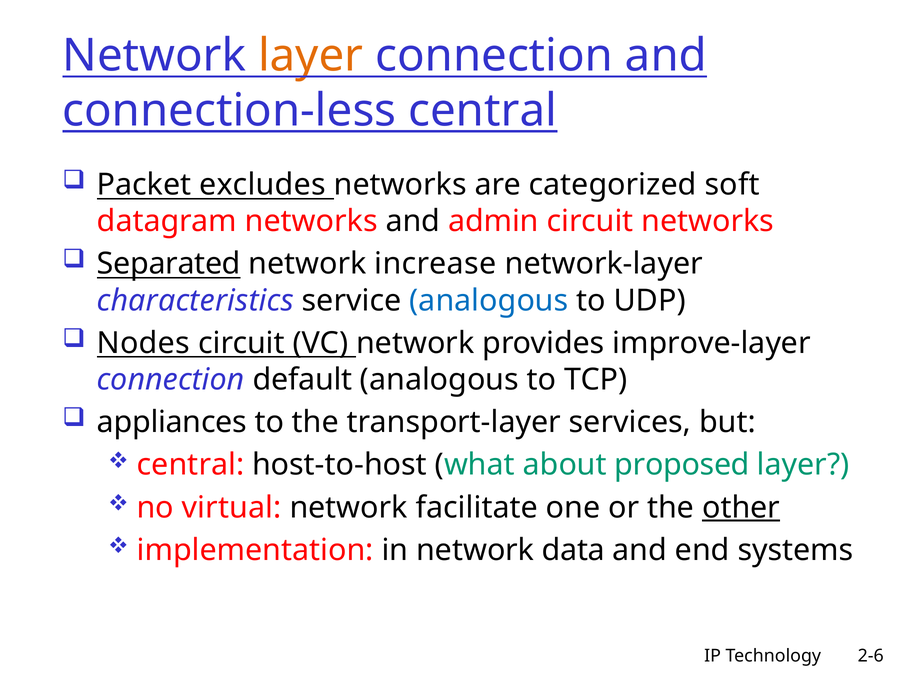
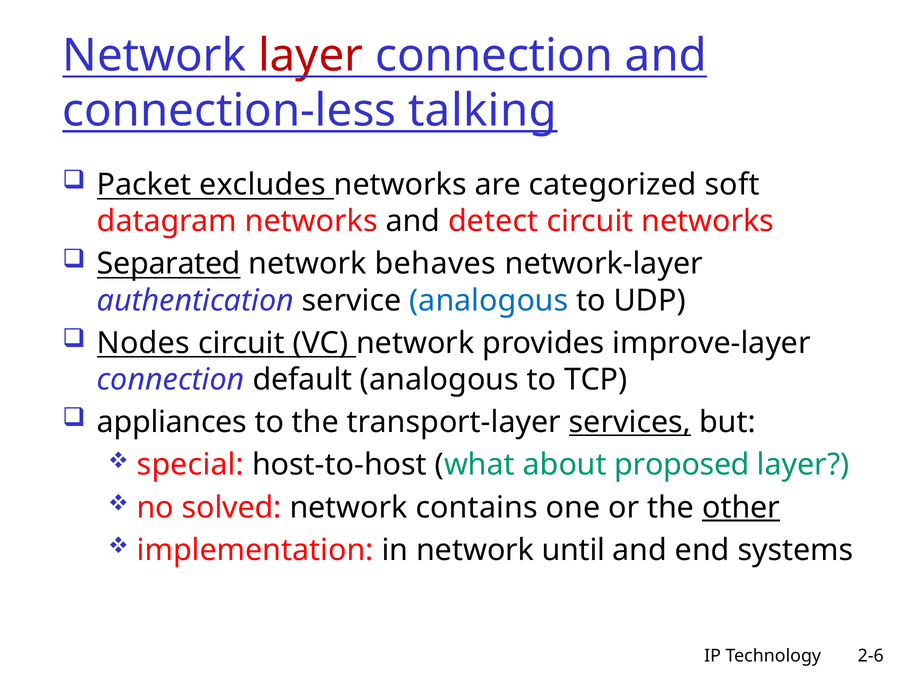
layer at (311, 56) colour: orange -> red
connection-less central: central -> talking
admin: admin -> detect
increase: increase -> behaves
characteristics: characteristics -> authentication
services underline: none -> present
central at (191, 465): central -> special
virtual: virtual -> solved
facilitate: facilitate -> contains
data: data -> until
